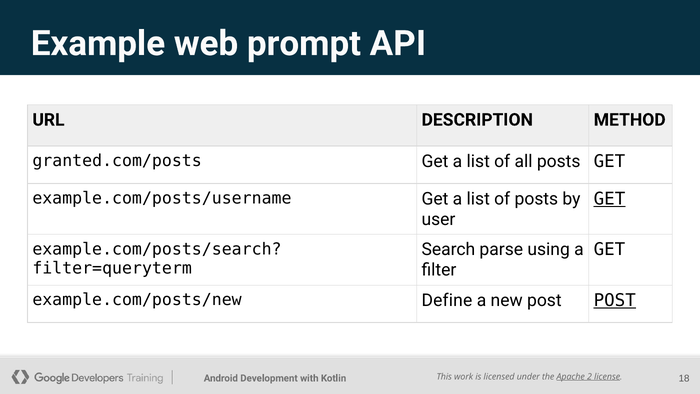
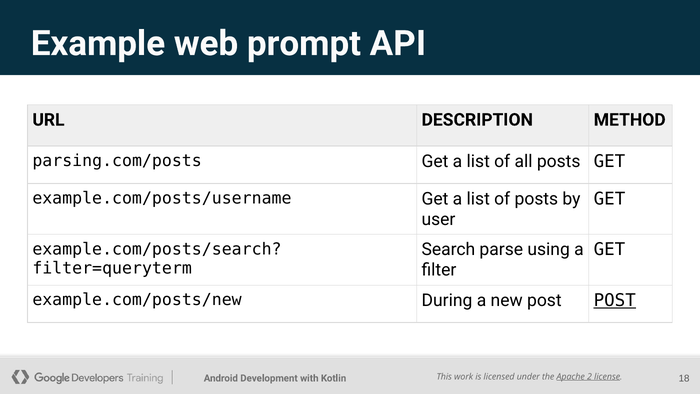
granted.com/posts: granted.com/posts -> parsing.com/posts
GET at (610, 199) underline: present -> none
Define: Define -> During
